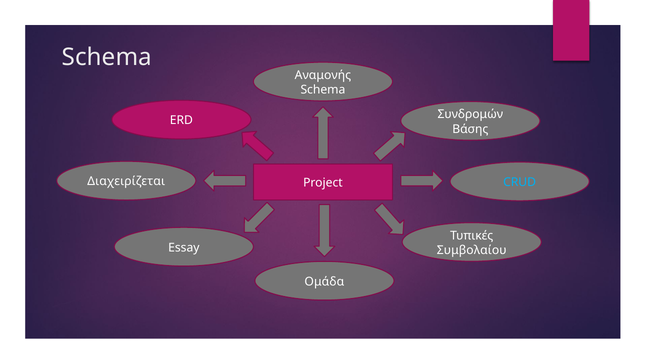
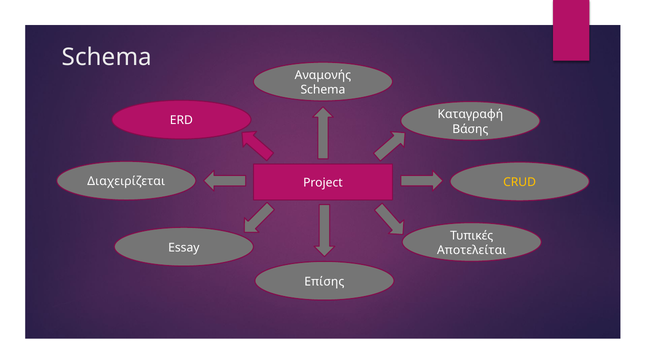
Συνδρομών: Συνδρομών -> Καταγραφή
CRUD colour: light blue -> yellow
Συμβολαίου: Συμβολαίου -> Αποτελείται
Ομάδα: Ομάδα -> Επίσης
